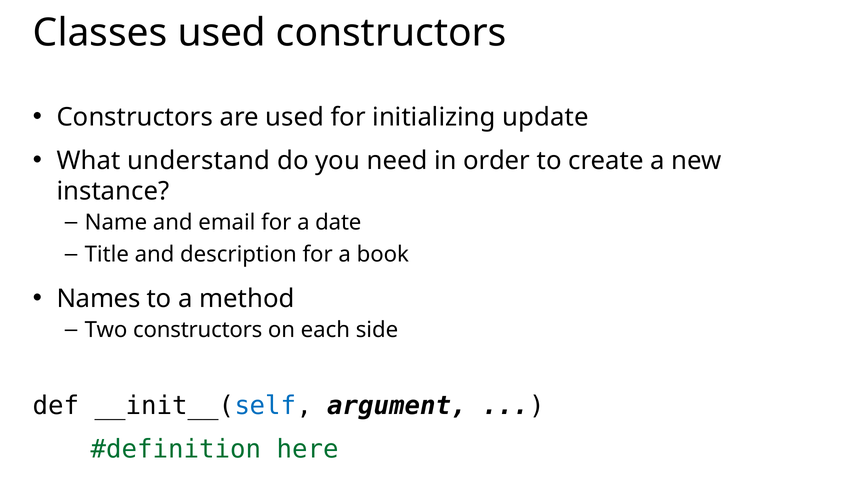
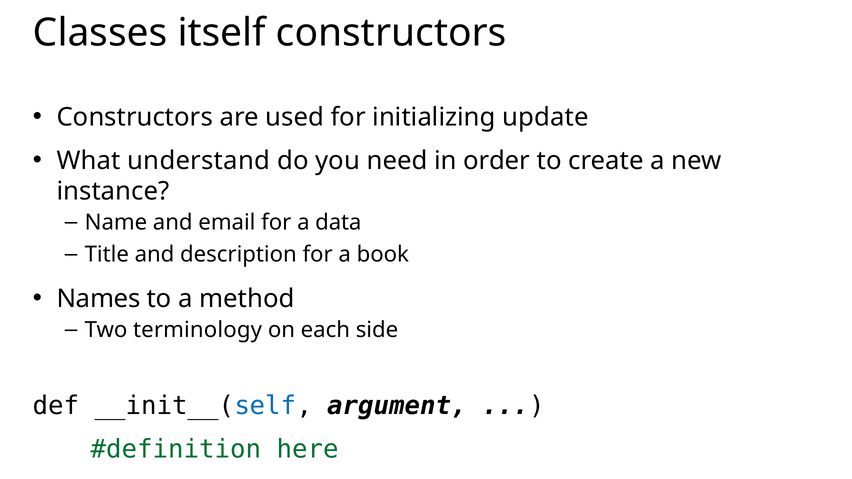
Classes used: used -> itself
date: date -> data
Two constructors: constructors -> terminology
